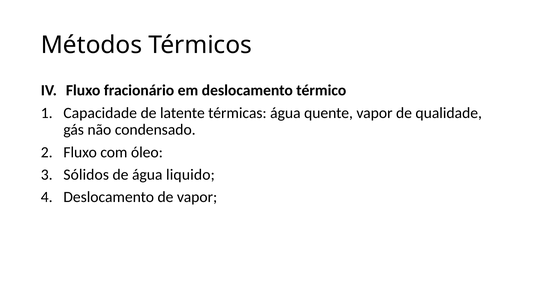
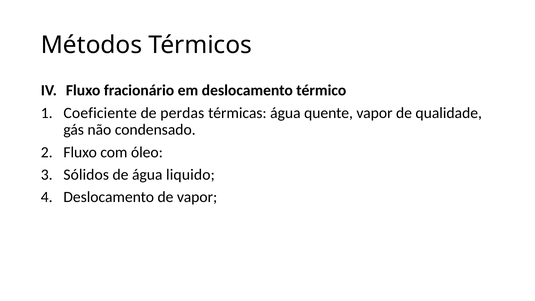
Capacidade: Capacidade -> Coeficiente
latente: latente -> perdas
